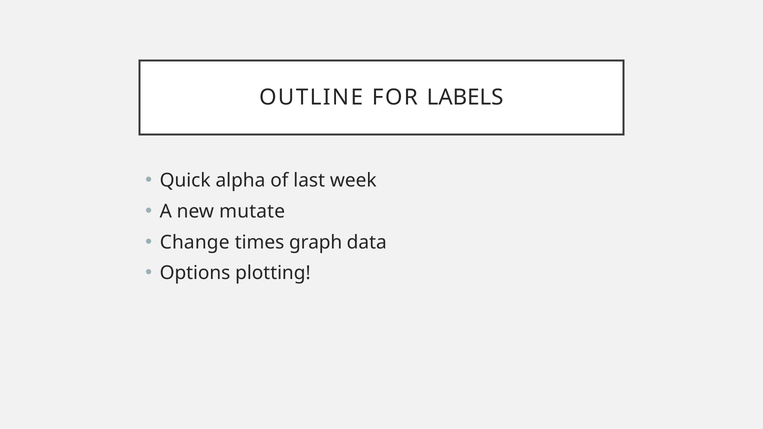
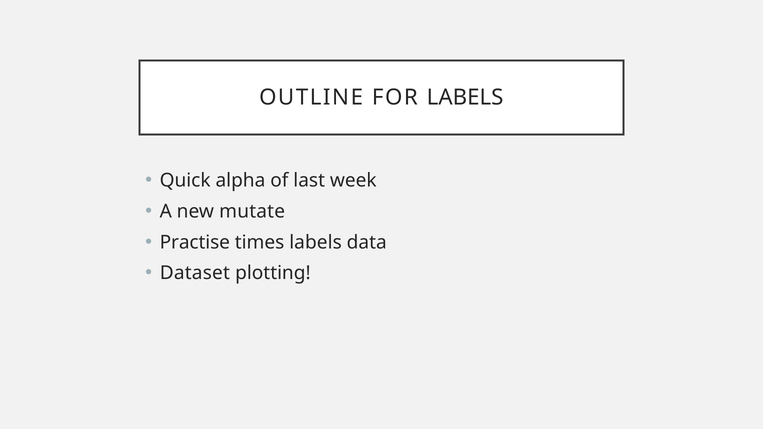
Change: Change -> Practise
times graph: graph -> labels
Options: Options -> Dataset
